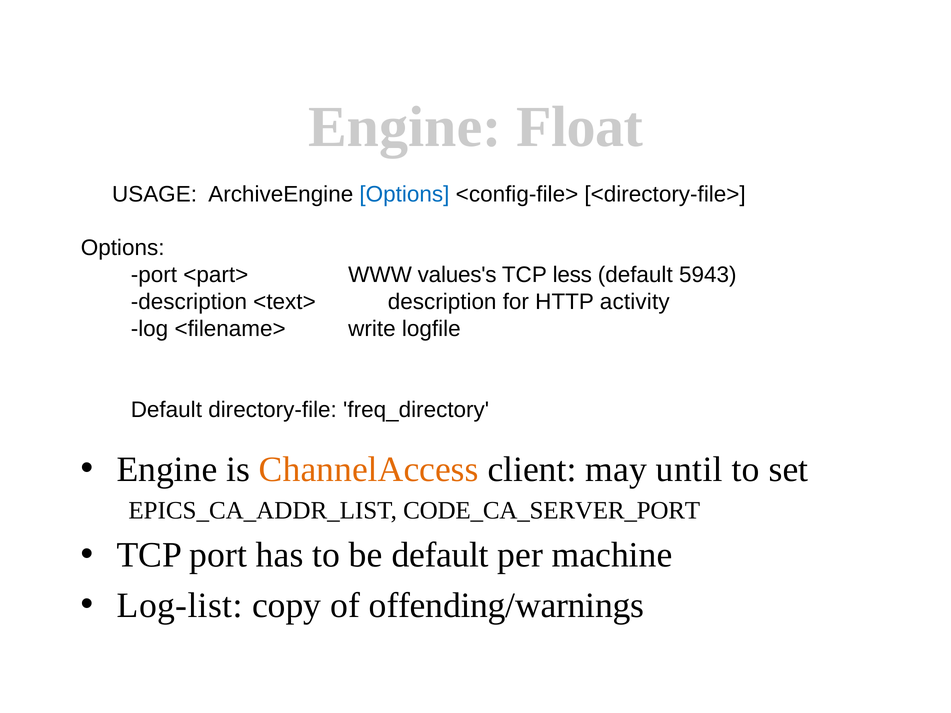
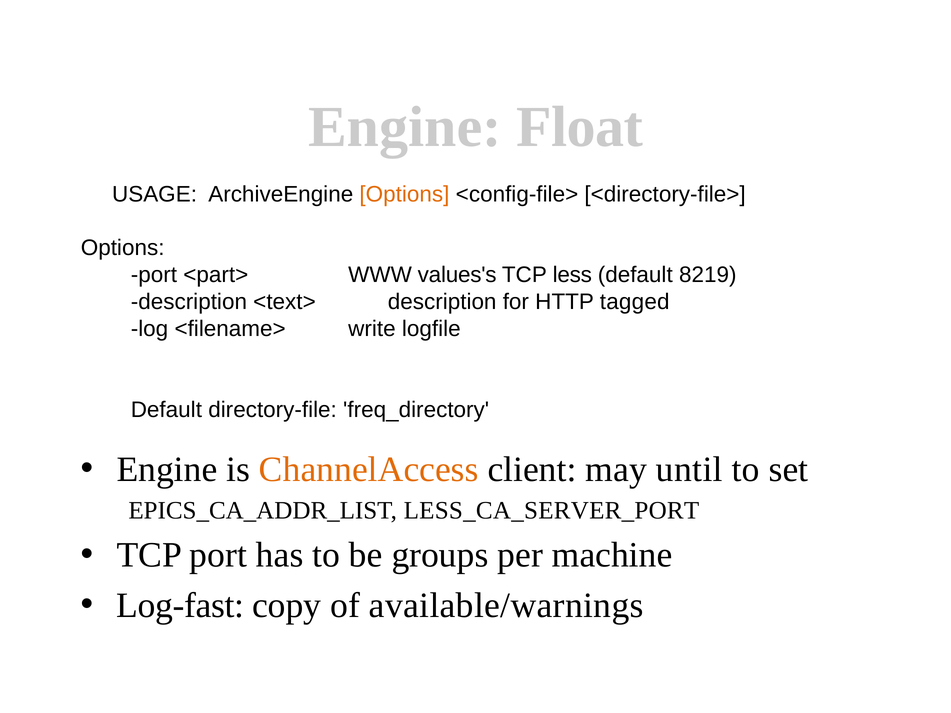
Options at (404, 194) colour: blue -> orange
5943: 5943 -> 8219
activity: activity -> tagged
CODE_CA_SERVER_PORT: CODE_CA_SERVER_PORT -> LESS_CA_SERVER_PORT
be default: default -> groups
Log-list: Log-list -> Log-fast
offending/warnings: offending/warnings -> available/warnings
